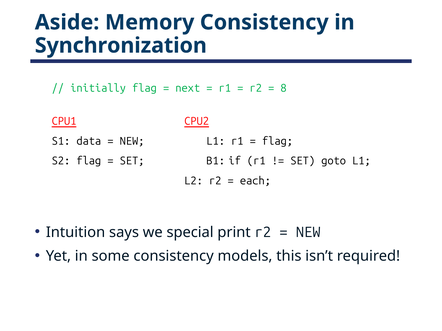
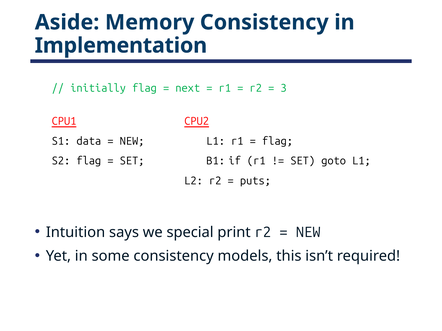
Synchronization: Synchronization -> Implementation
8: 8 -> 3
each: each -> puts
